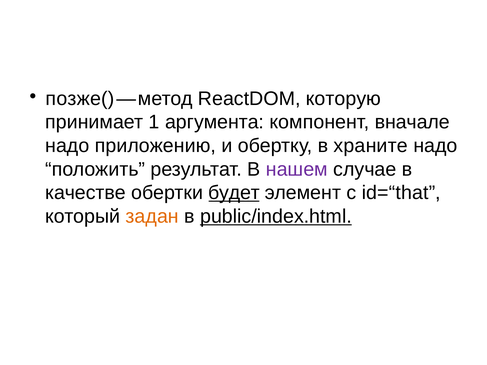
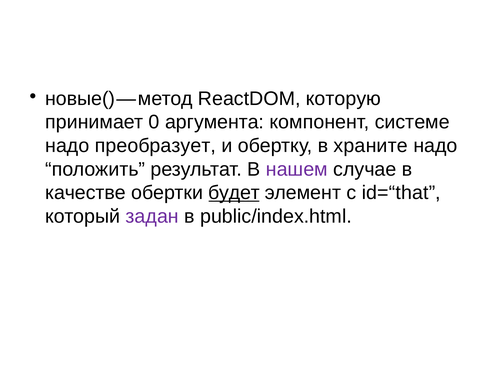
позже(: позже( -> новые(
1: 1 -> 0
вначале: вначале -> системе
приложению: приложению -> преобразует
задан colour: orange -> purple
public/index.html underline: present -> none
